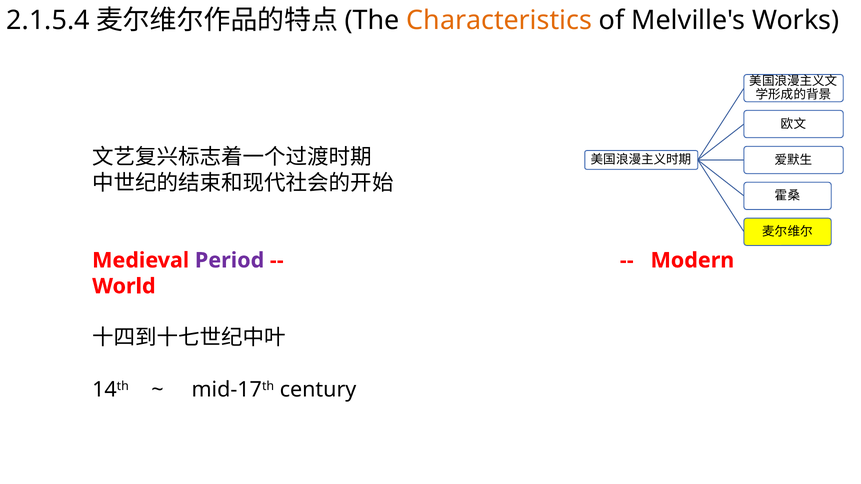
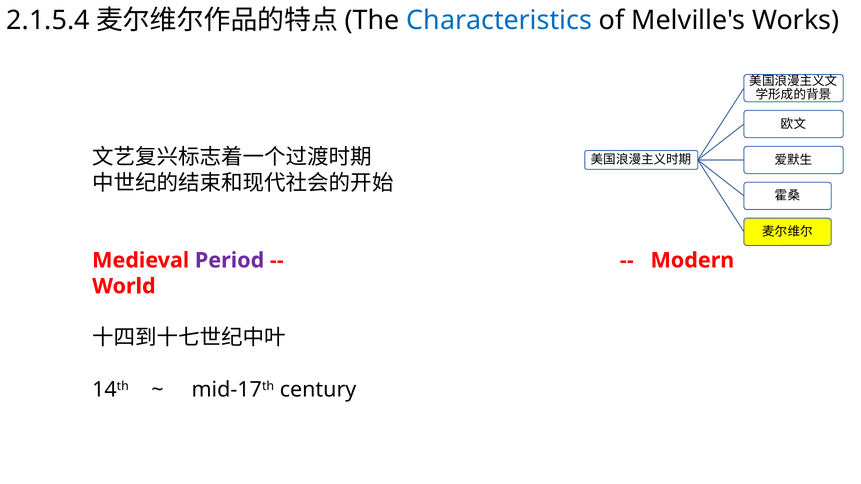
Characteristics colour: orange -> blue
